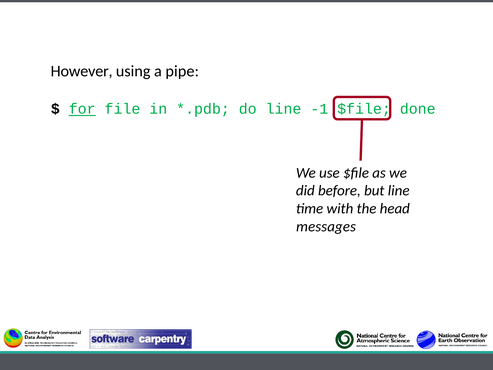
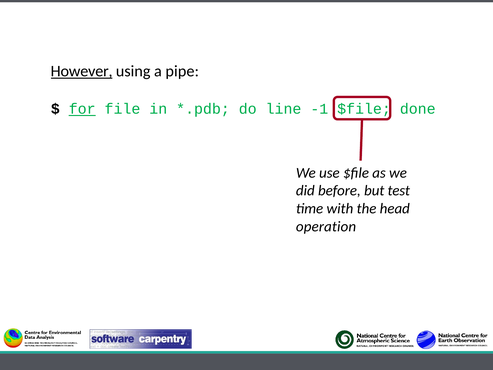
However underline: none -> present
but line: line -> test
messages: messages -> operation
